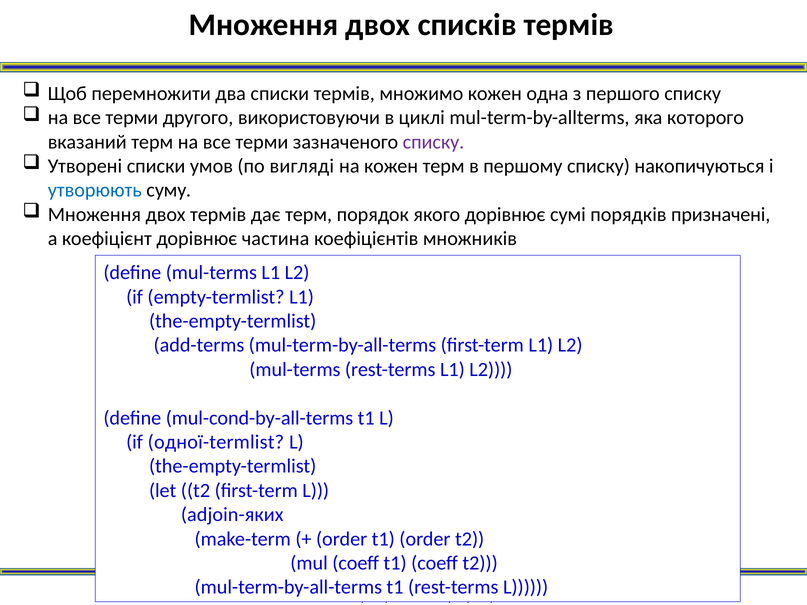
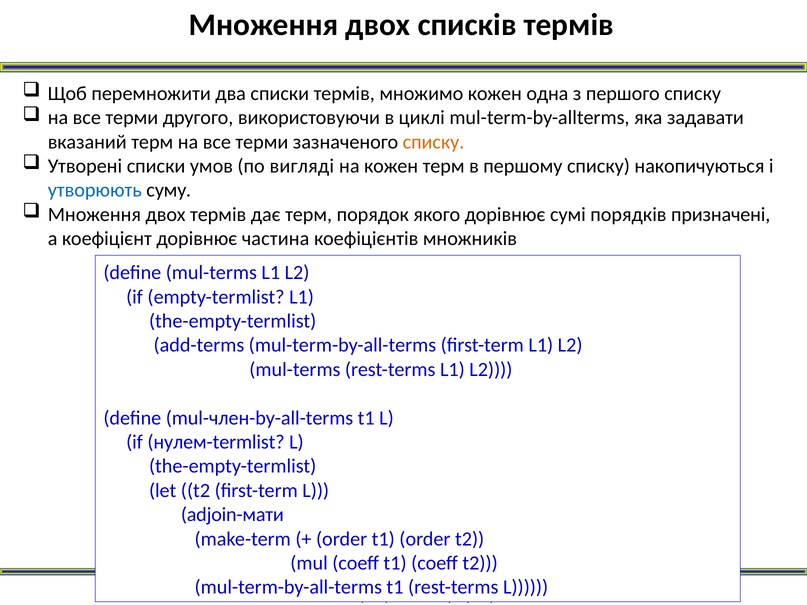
которого: которого -> задавати
списку at (434, 142) colour: purple -> orange
mul-cond-by-all-terms: mul-cond-by-all-terms -> mul-член-by-all-terms
одної-termlist: одної-termlist -> нулем-termlist
adjoin-яких: adjoin-яких -> adjoin-мати
